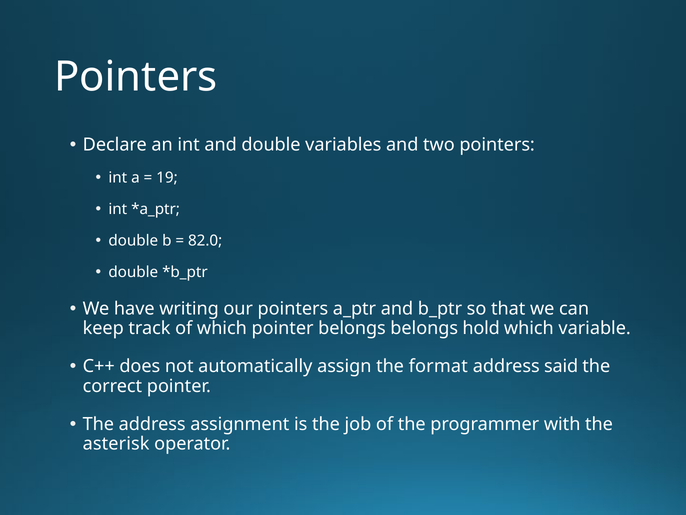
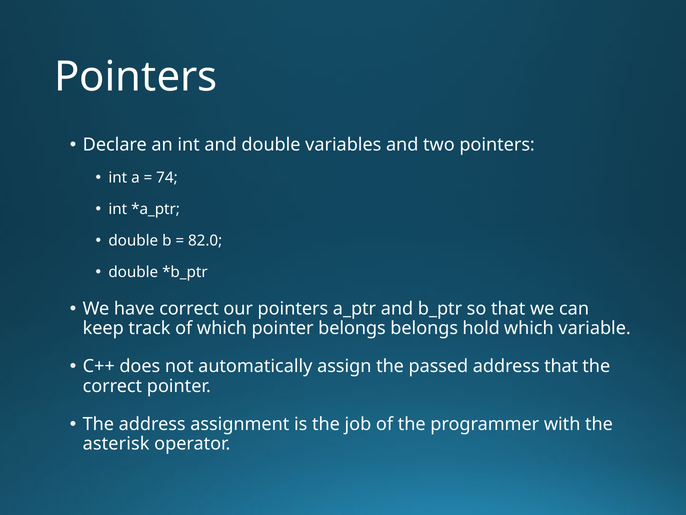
19: 19 -> 74
have writing: writing -> correct
format: format -> passed
address said: said -> that
